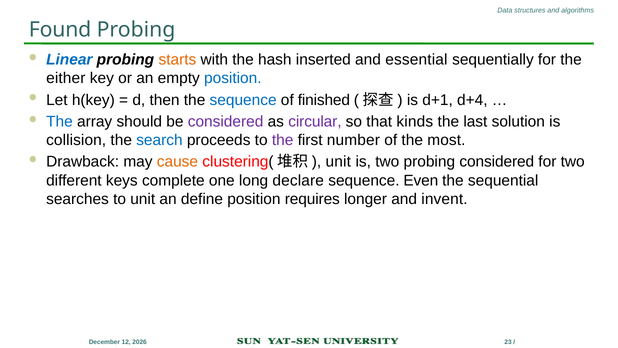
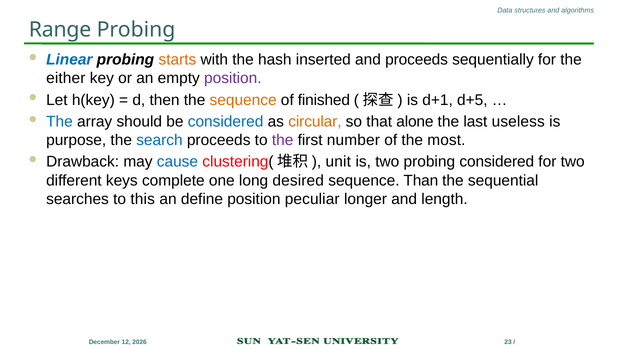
Found: Found -> Range
and essential: essential -> proceeds
position at (233, 78) colour: blue -> purple
sequence at (243, 100) colour: blue -> orange
d+4: d+4 -> d+5
considered at (226, 122) colour: purple -> blue
circular colour: purple -> orange
kinds: kinds -> alone
solution: solution -> useless
collision: collision -> purpose
cause colour: orange -> blue
declare: declare -> desired
Even: Even -> Than
to unit: unit -> this
requires: requires -> peculiar
invent: invent -> length
